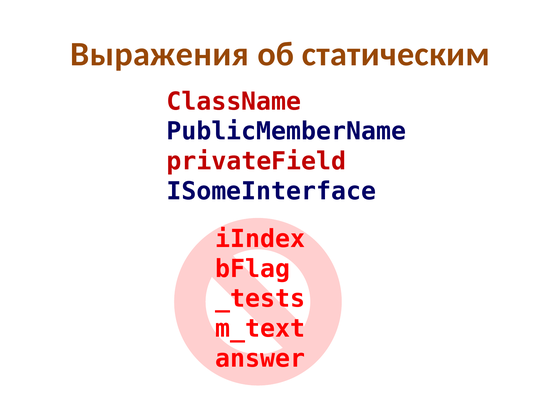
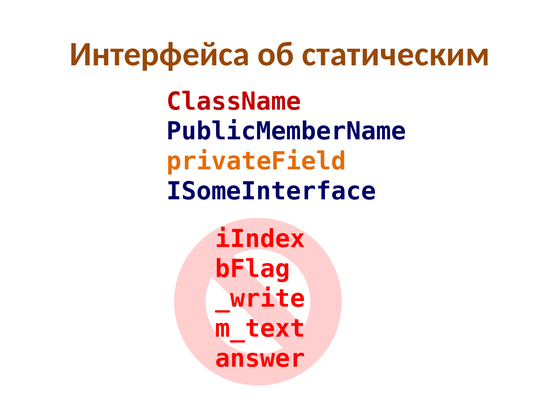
Выражения: Выражения -> Интерфейса
privateField colour: red -> orange
_tests: _tests -> _write
